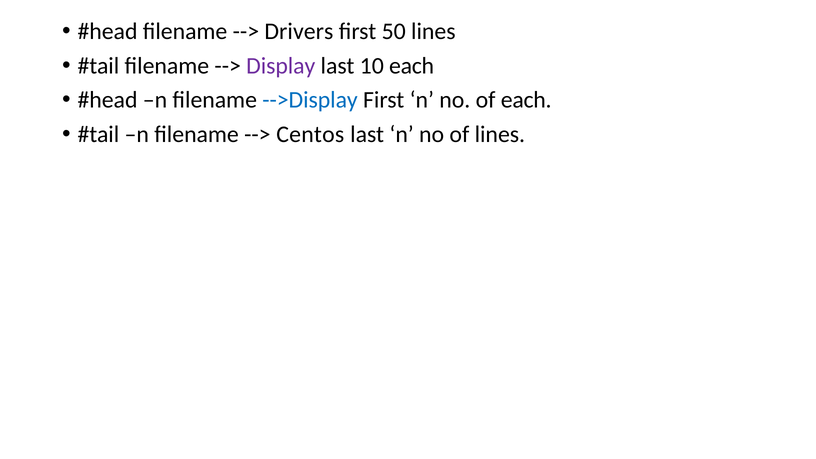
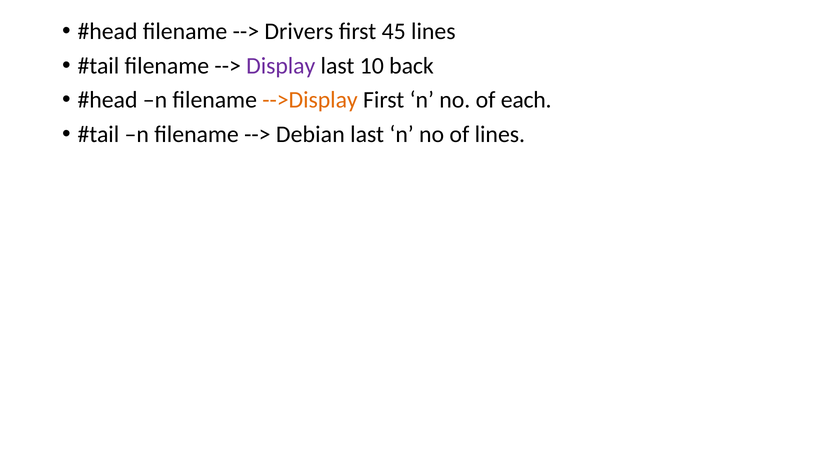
50: 50 -> 45
10 each: each -> back
-->Display colour: blue -> orange
Centos: Centos -> Debian
